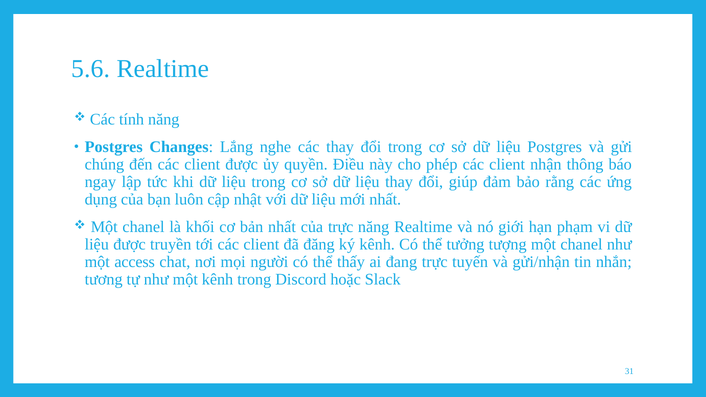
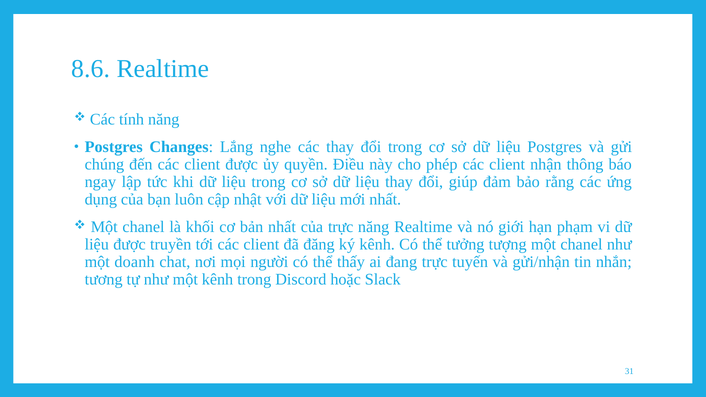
5.6: 5.6 -> 8.6
access: access -> doanh
